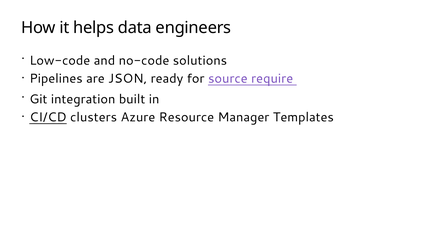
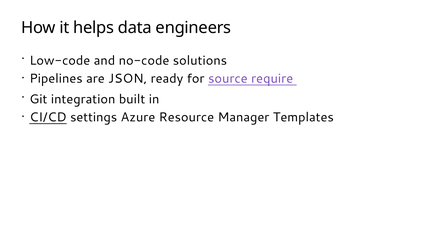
clusters: clusters -> settings
